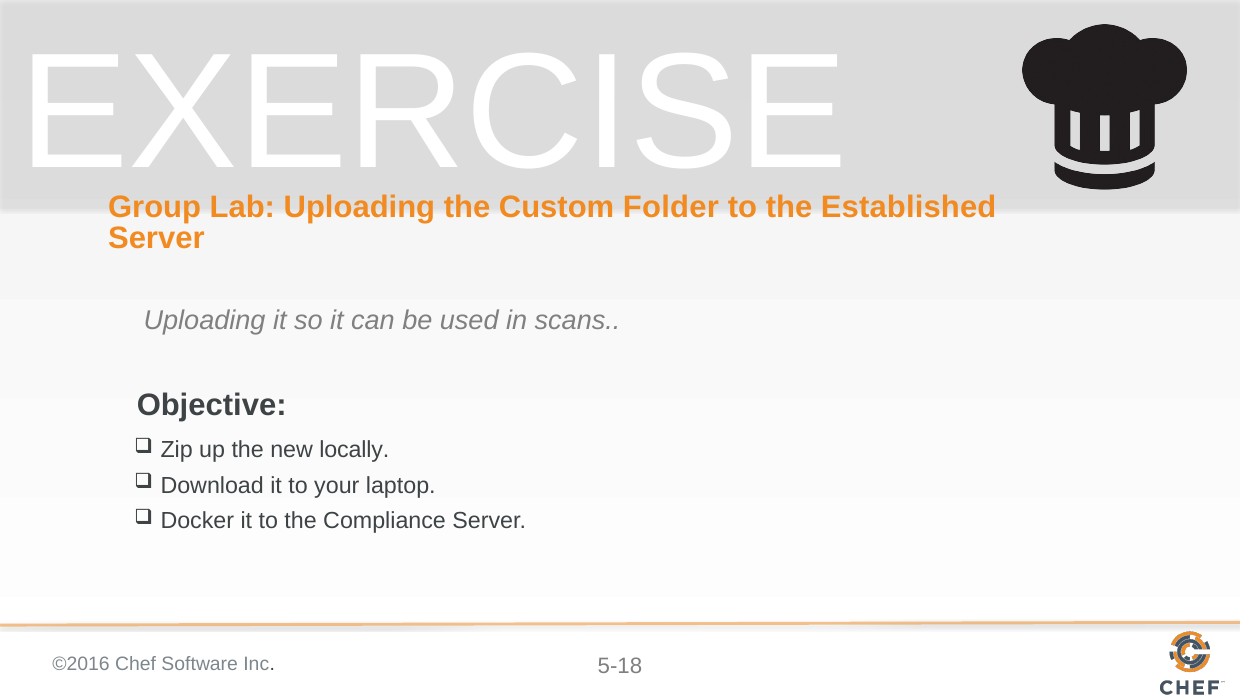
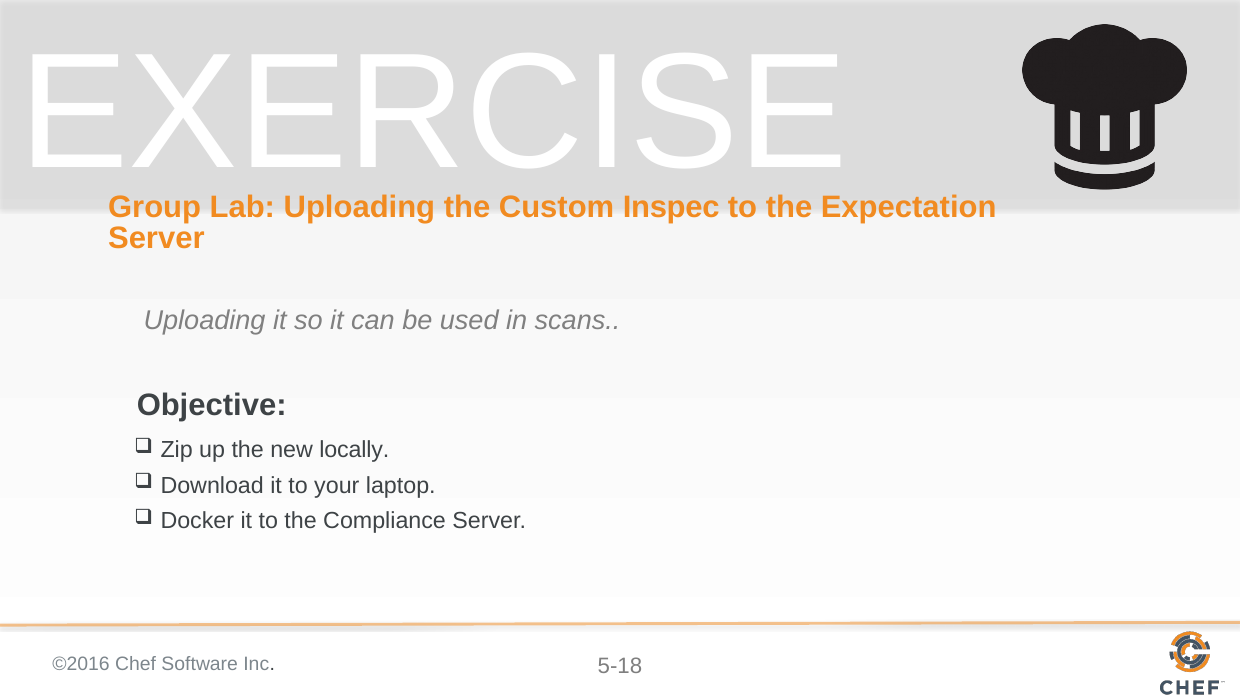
Folder: Folder -> Inspec
Established: Established -> Expectation
